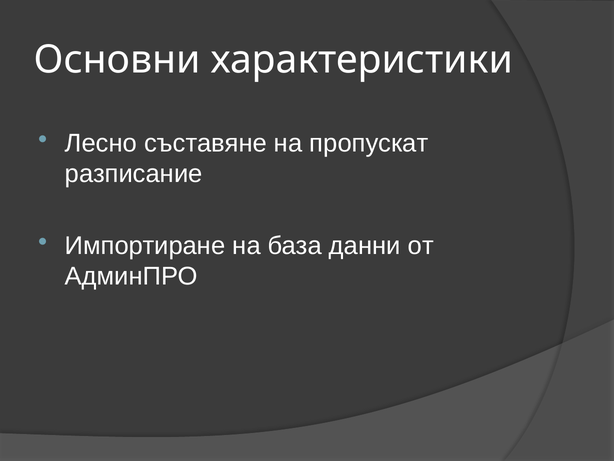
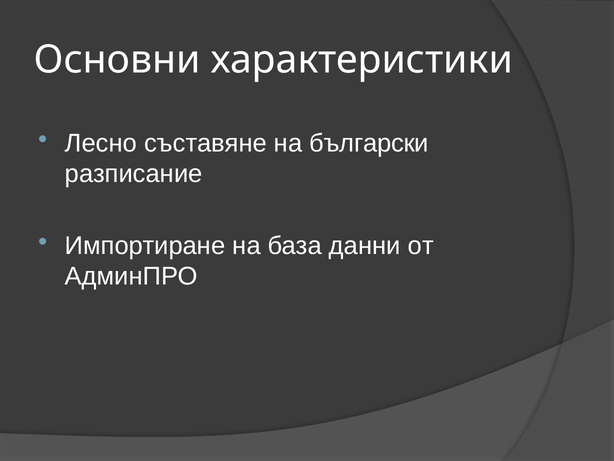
пропускат: пропускат -> български
